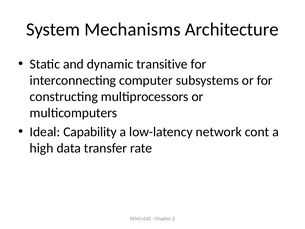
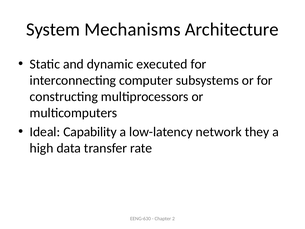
transitive: transitive -> executed
cont: cont -> they
